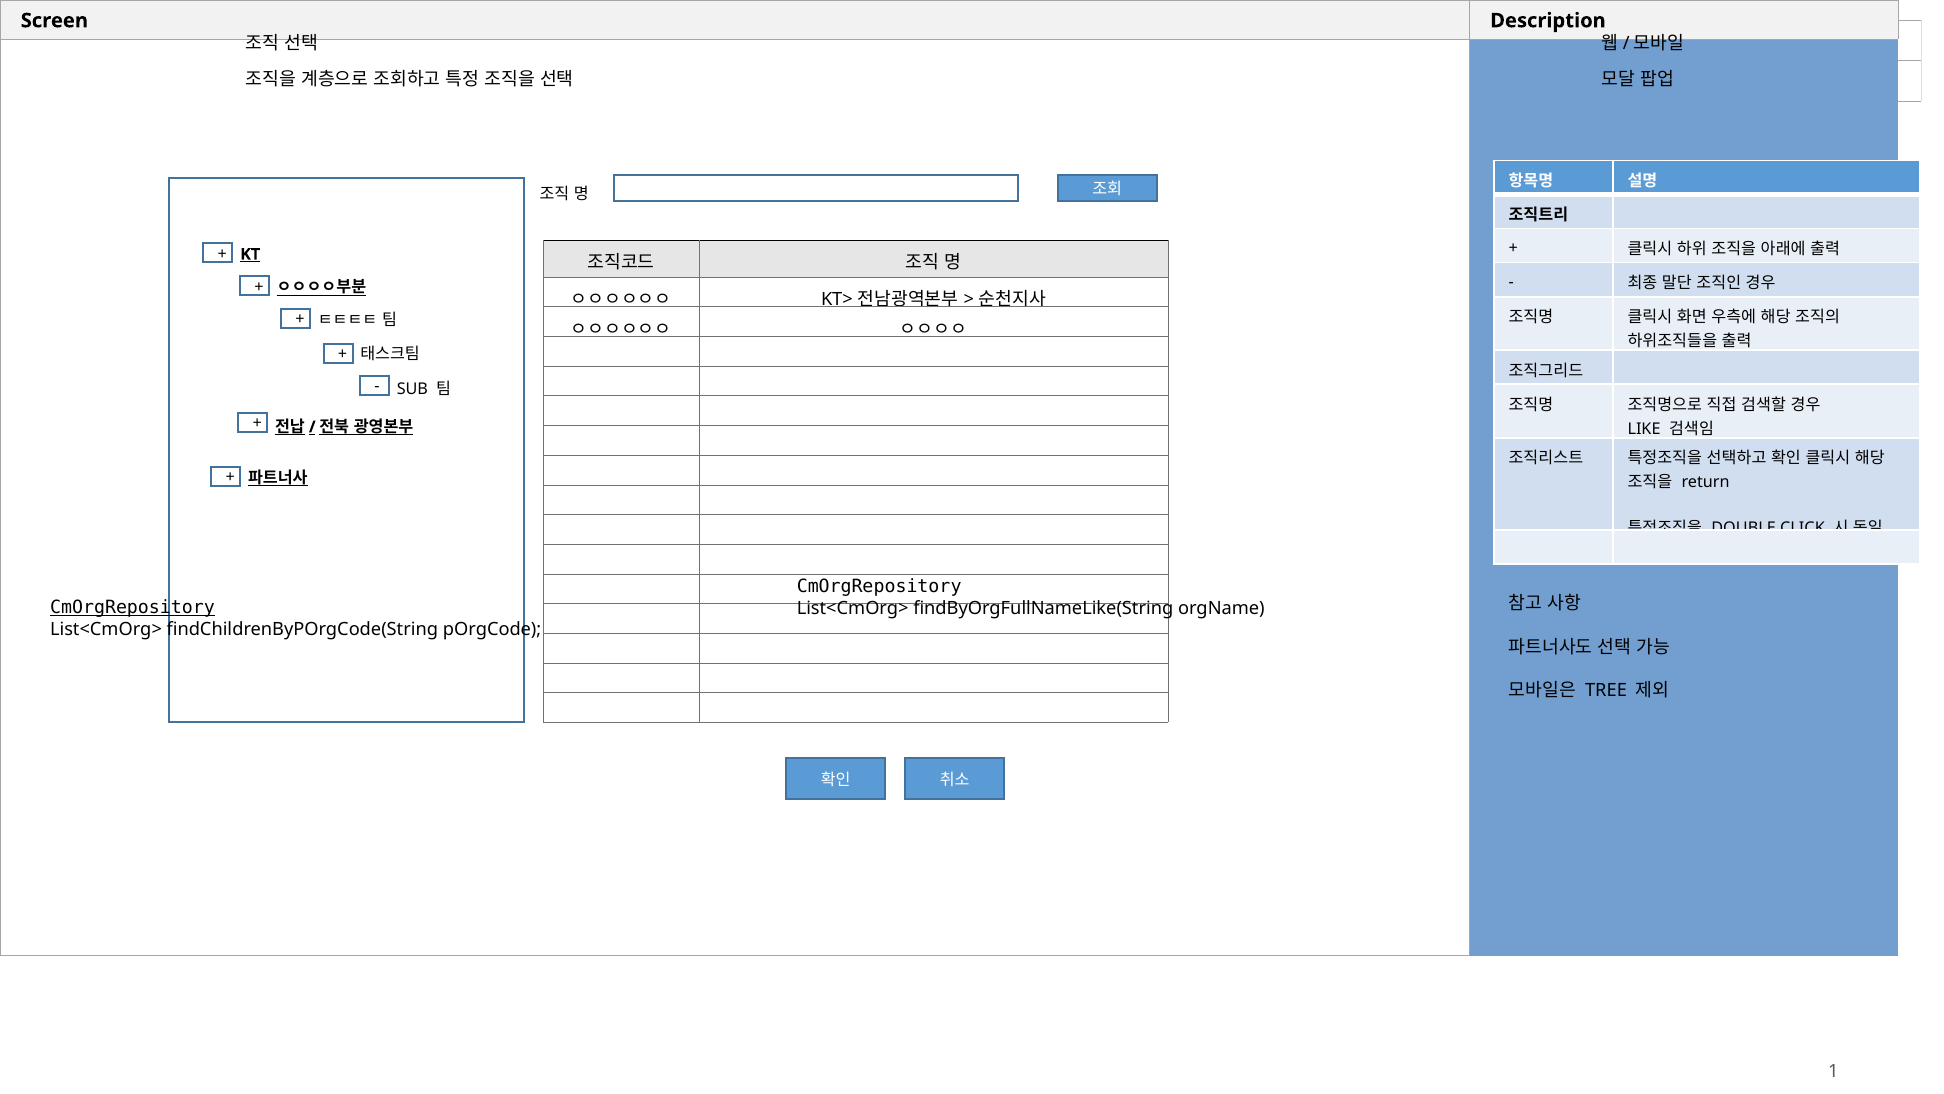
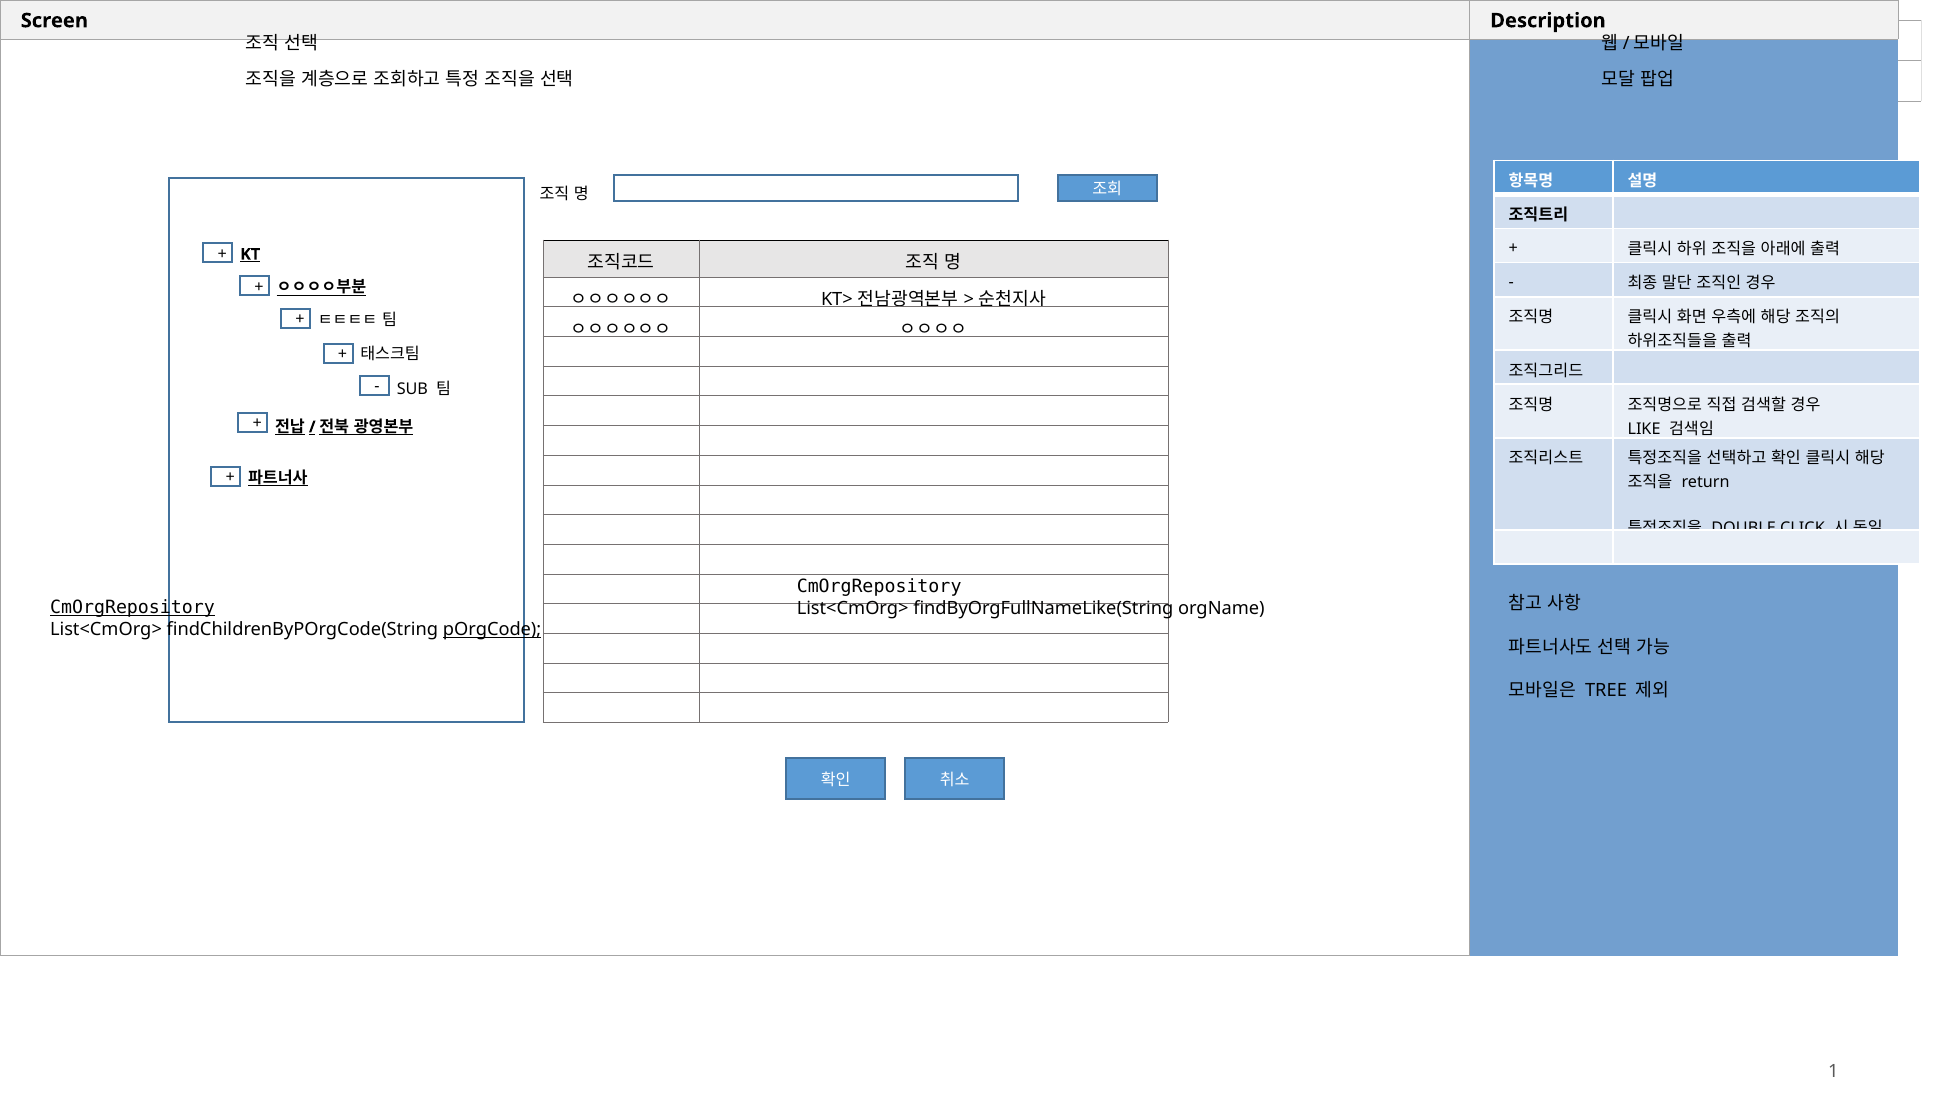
pOrgCode underline: none -> present
